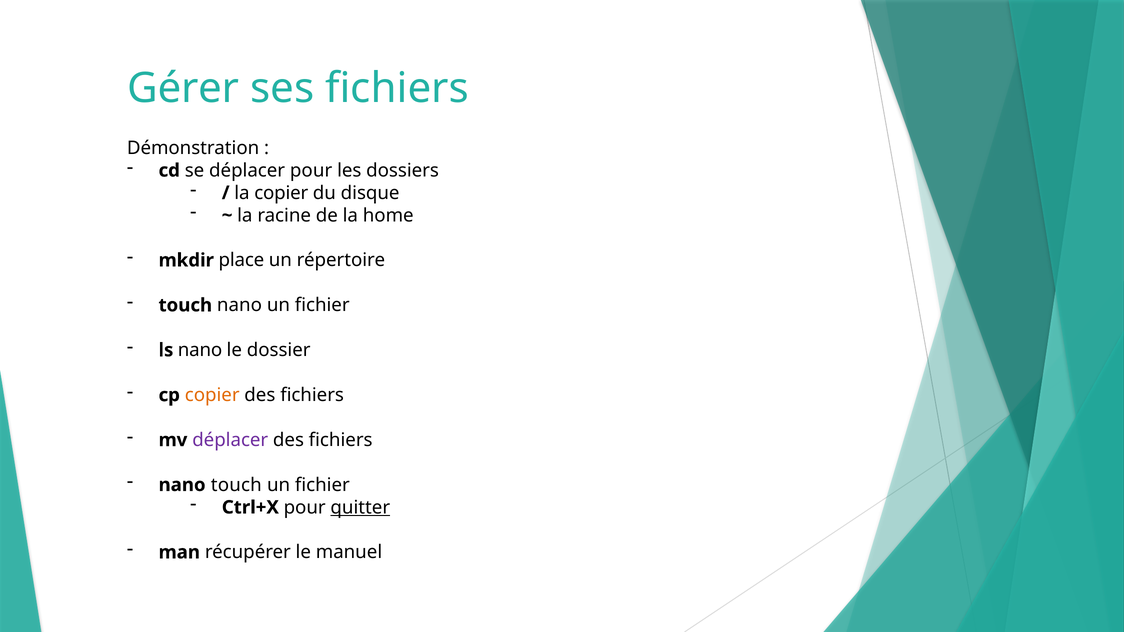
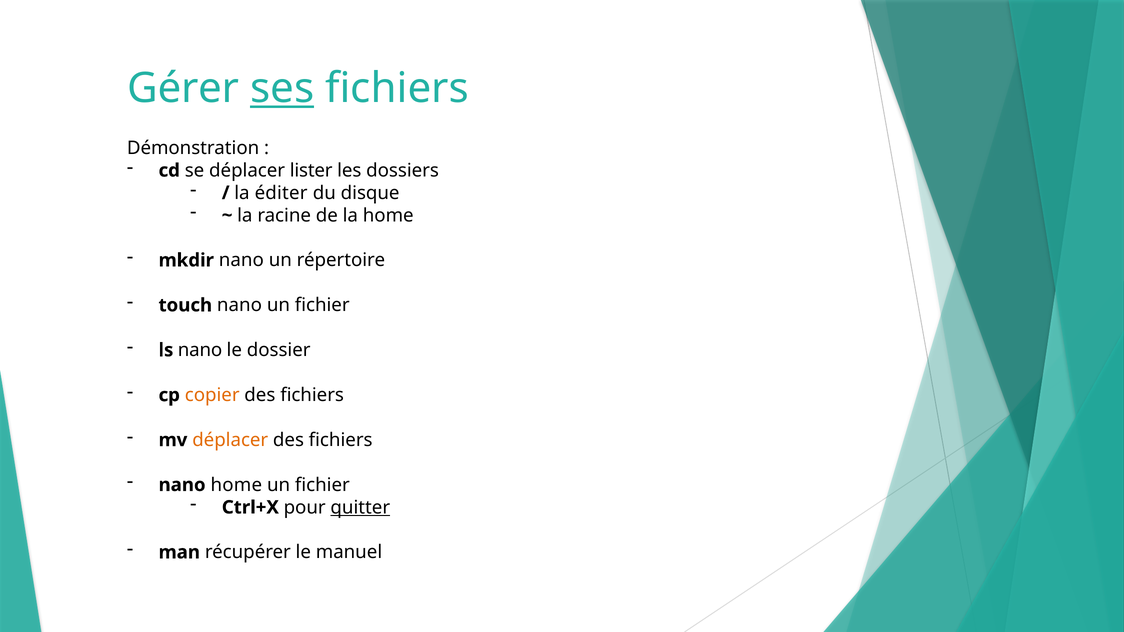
ses underline: none -> present
déplacer pour: pour -> lister
la copier: copier -> éditer
mkdir place: place -> nano
déplacer at (230, 440) colour: purple -> orange
nano touch: touch -> home
